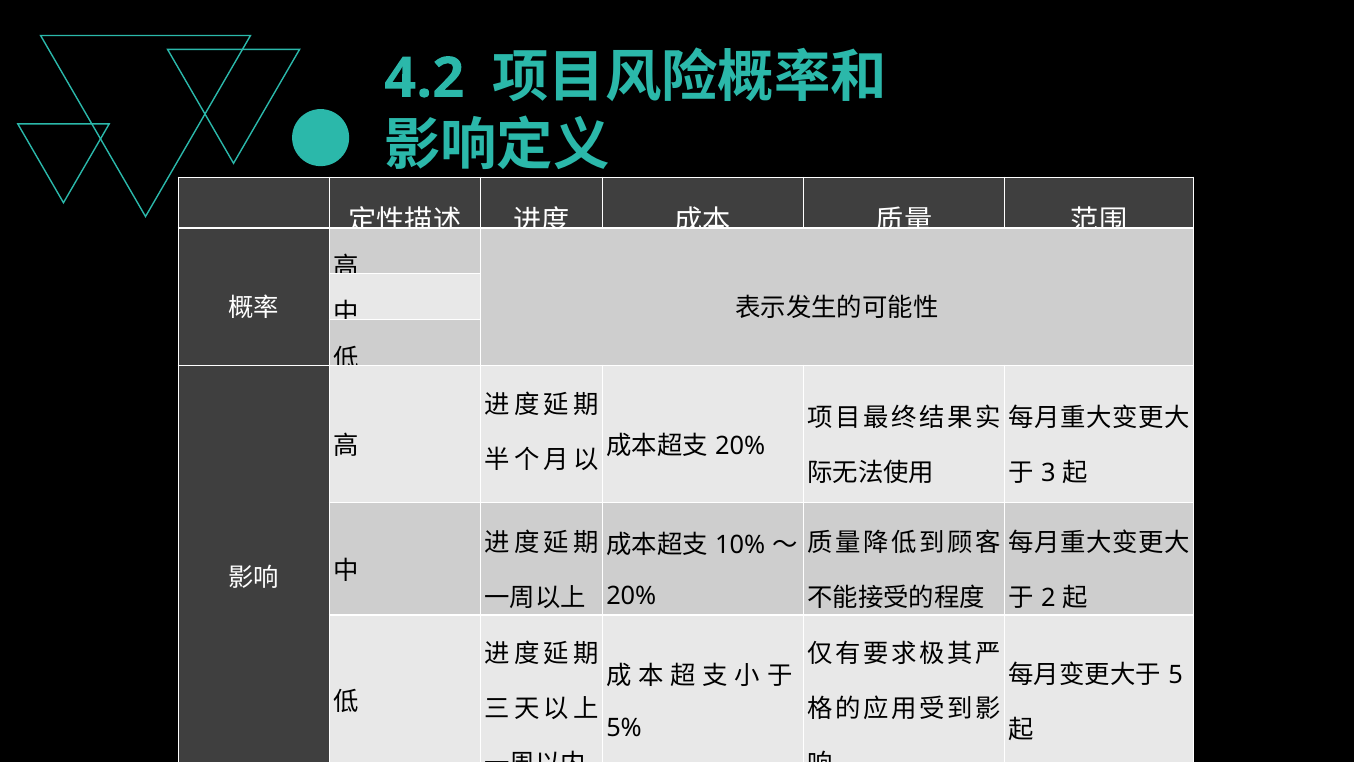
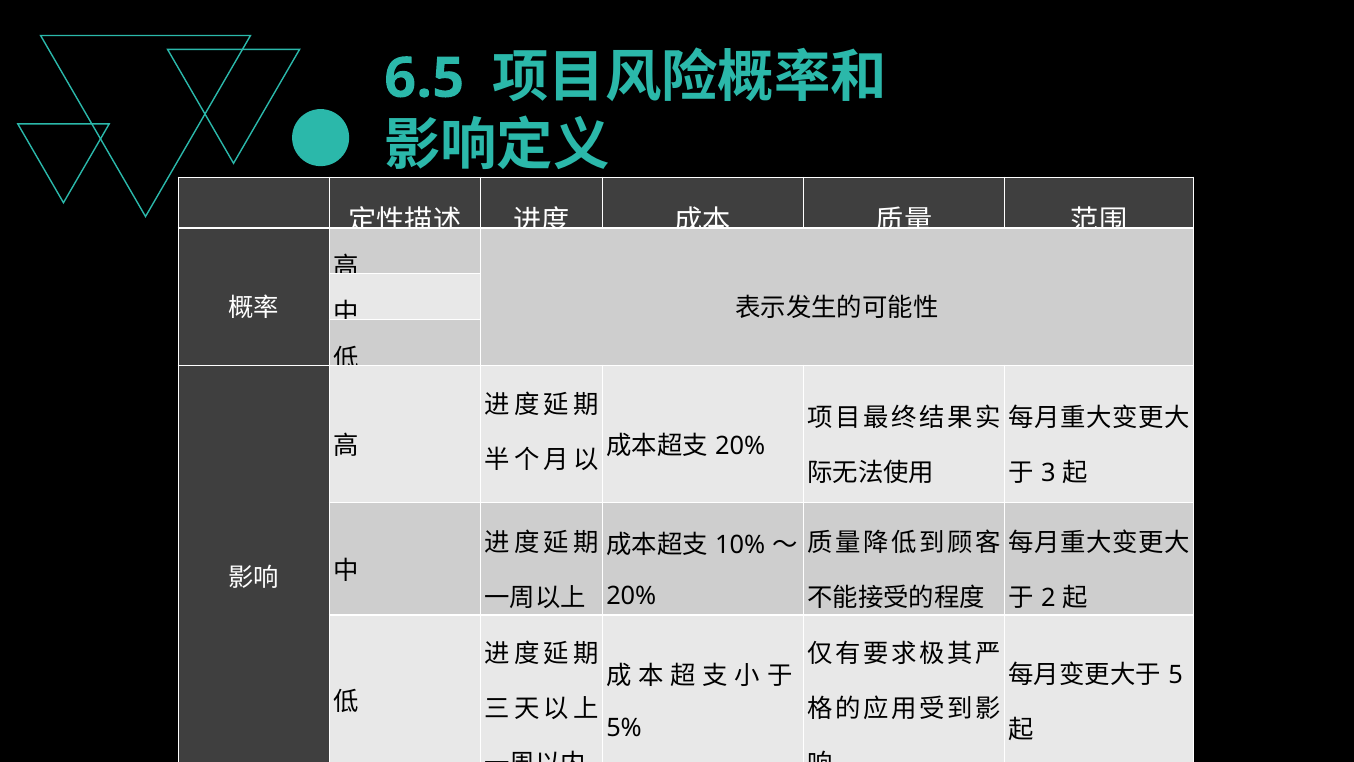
4.2: 4.2 -> 6.5
